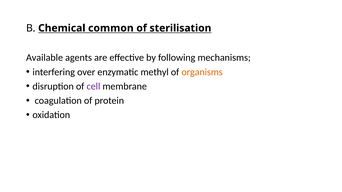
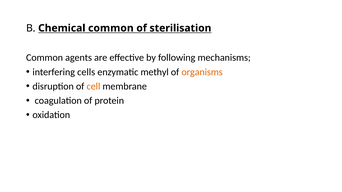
Available at (45, 58): Available -> Common
over: over -> cells
cell colour: purple -> orange
